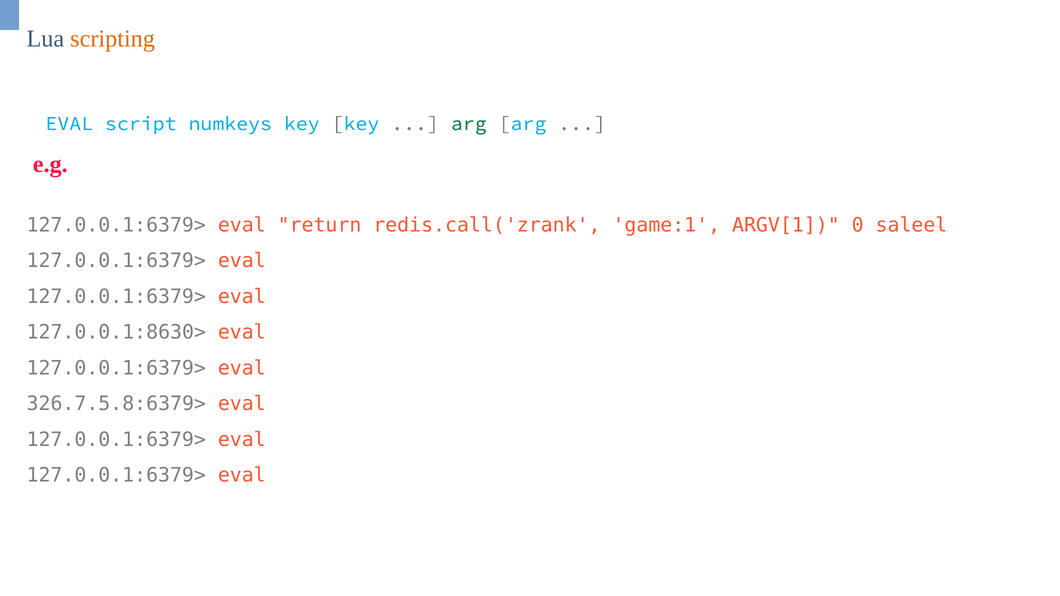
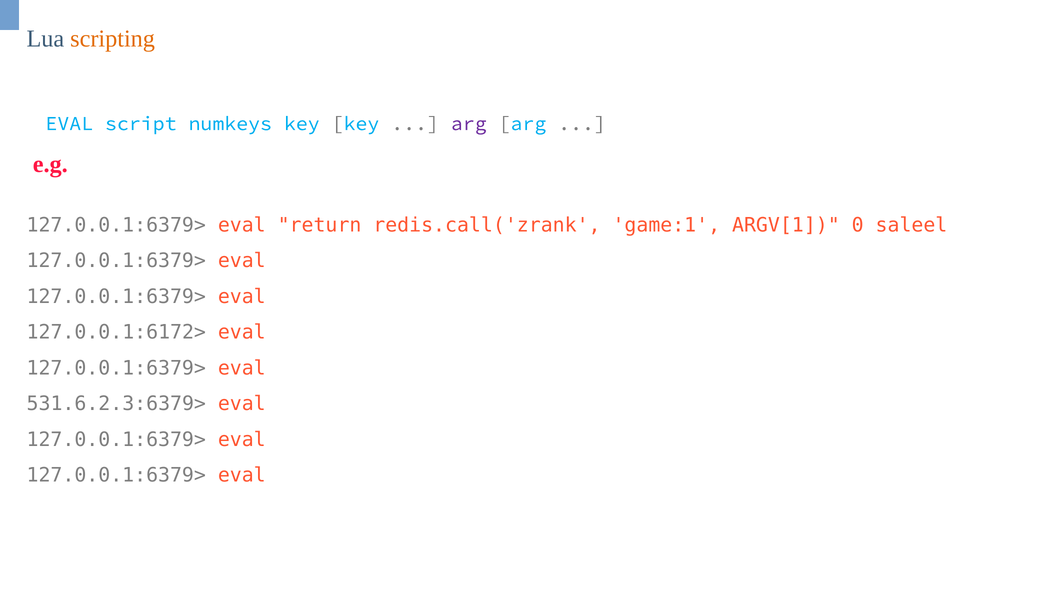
arg at (469, 124) colour: green -> purple
127.0.0.1:8630>: 127.0.0.1:8630> -> 127.0.0.1:6172>
326.7.5.8:6379>: 326.7.5.8:6379> -> 531.6.2.3:6379>
